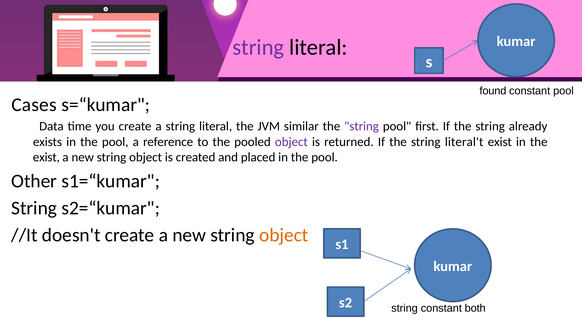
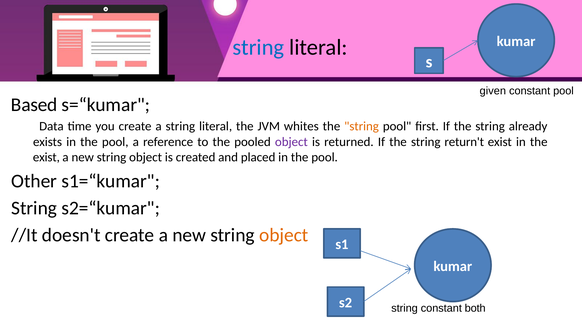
string at (258, 47) colour: purple -> blue
found: found -> given
Cases: Cases -> Based
similar: similar -> whites
string at (362, 126) colour: purple -> orange
literal't: literal't -> return't
